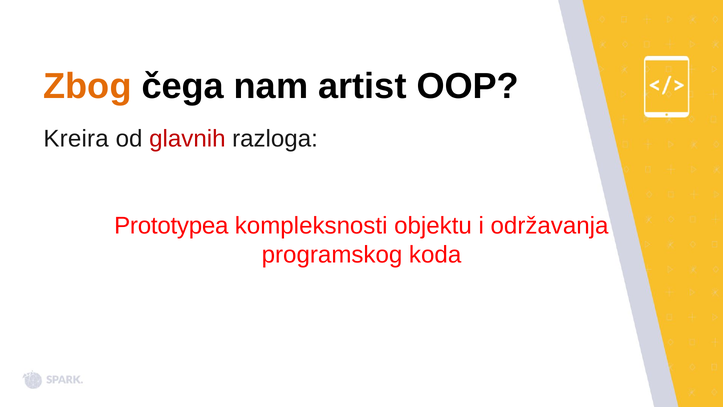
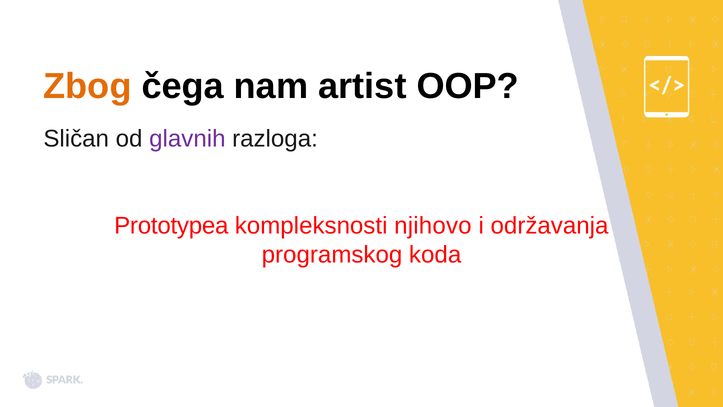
Kreira: Kreira -> Sličan
glavnih colour: red -> purple
objektu: objektu -> njihovo
